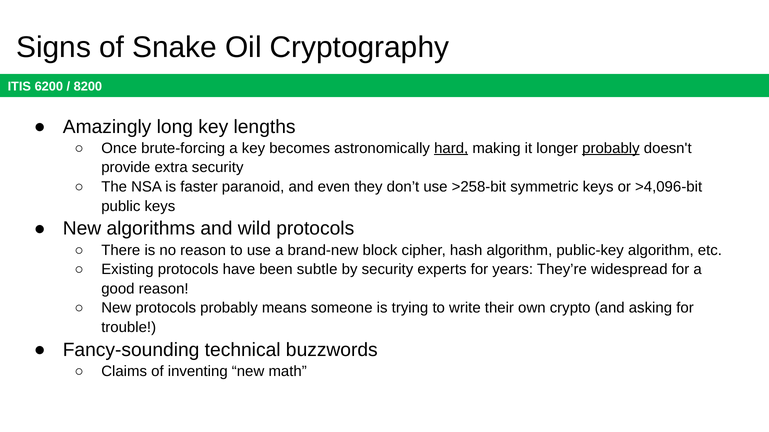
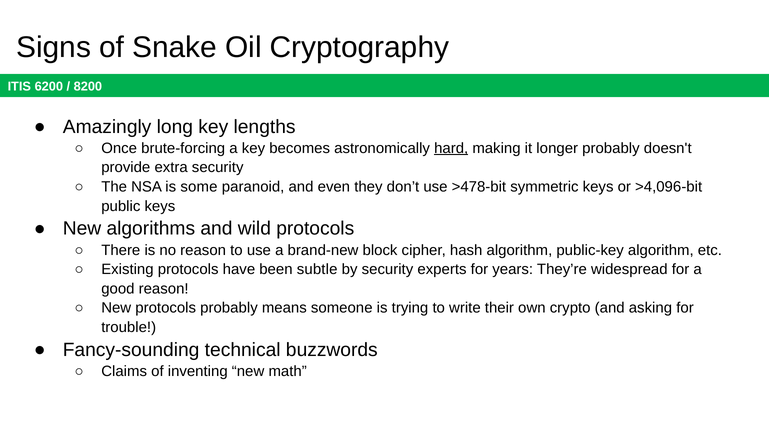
probably at (611, 148) underline: present -> none
faster: faster -> some
>258-bit: >258-bit -> >478-bit
